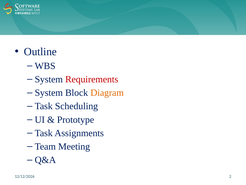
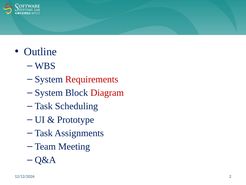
Diagram colour: orange -> red
